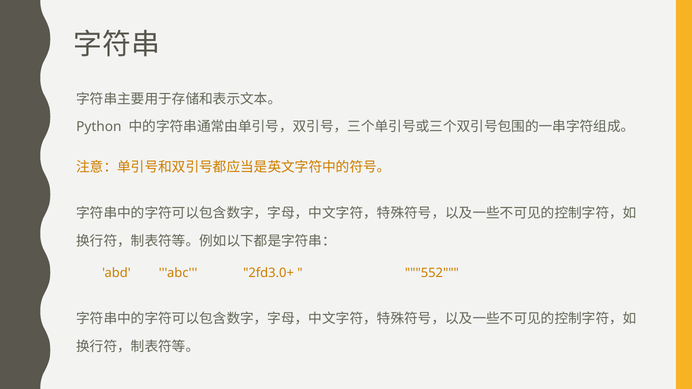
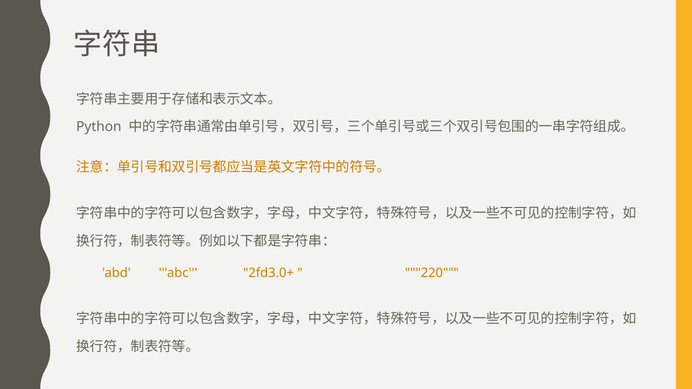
552: 552 -> 220
